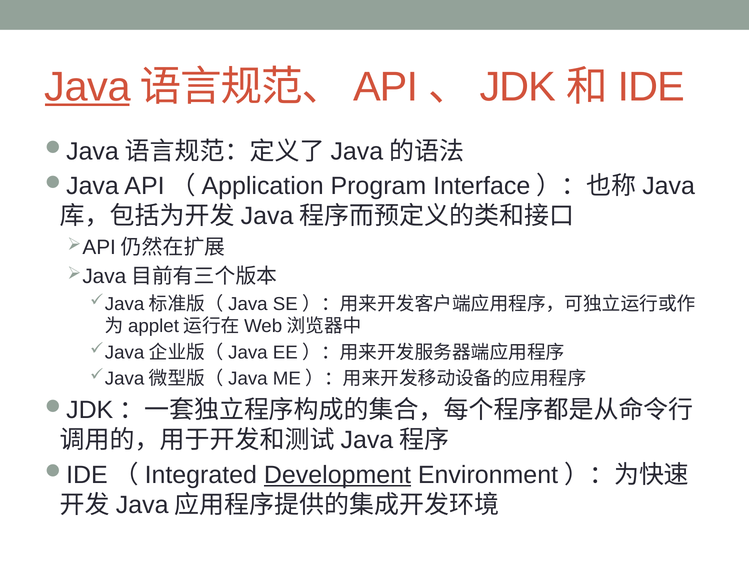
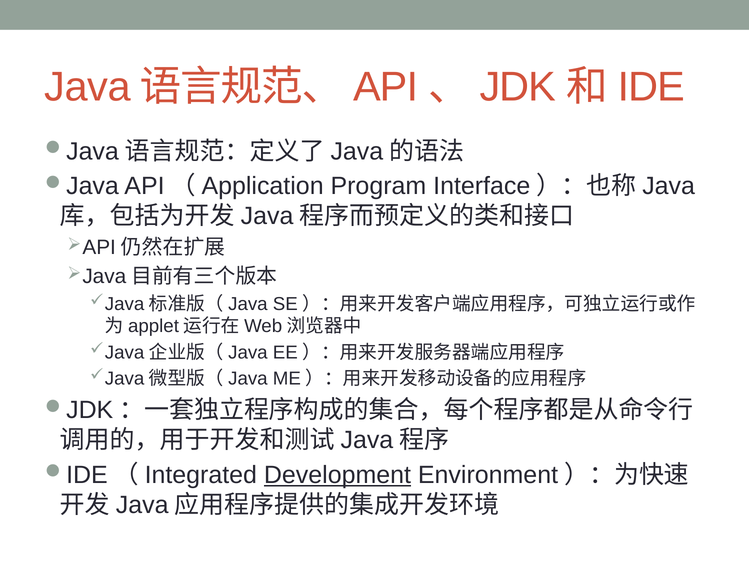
Java underline: present -> none
